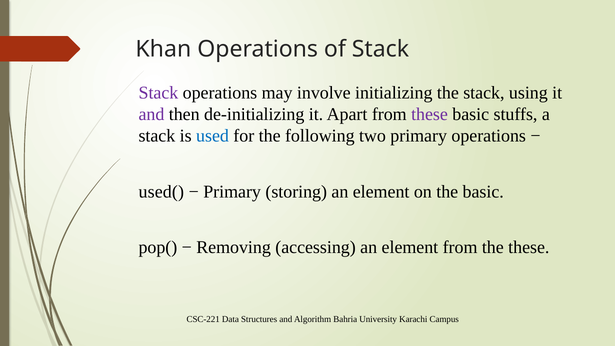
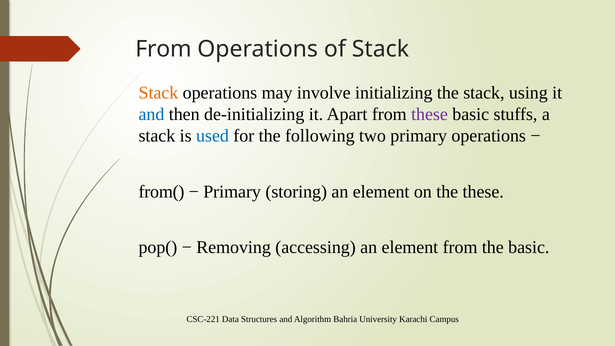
Khan at (163, 49): Khan -> From
Stack at (158, 93) colour: purple -> orange
and at (151, 114) colour: purple -> blue
used(: used( -> from(
the basic: basic -> these
the these: these -> basic
